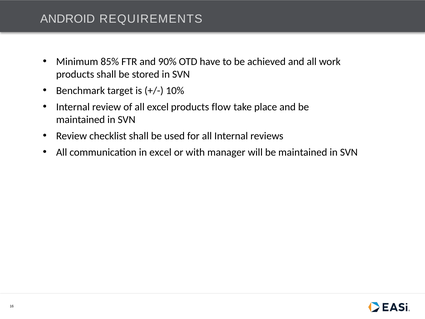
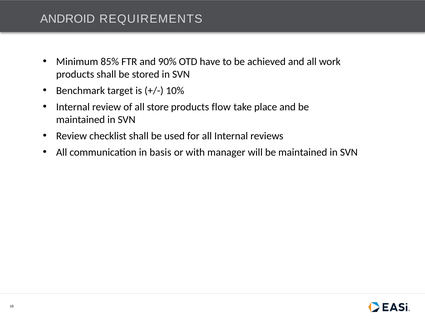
all excel: excel -> store
in excel: excel -> basis
